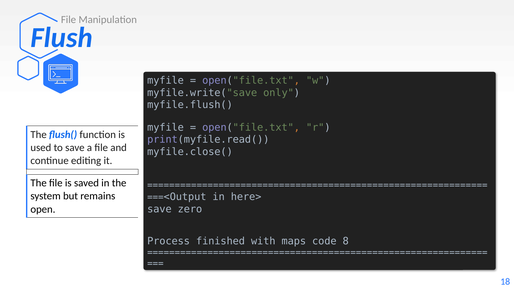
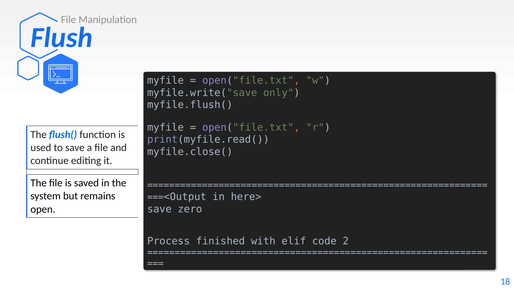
maps: maps -> elif
8: 8 -> 2
